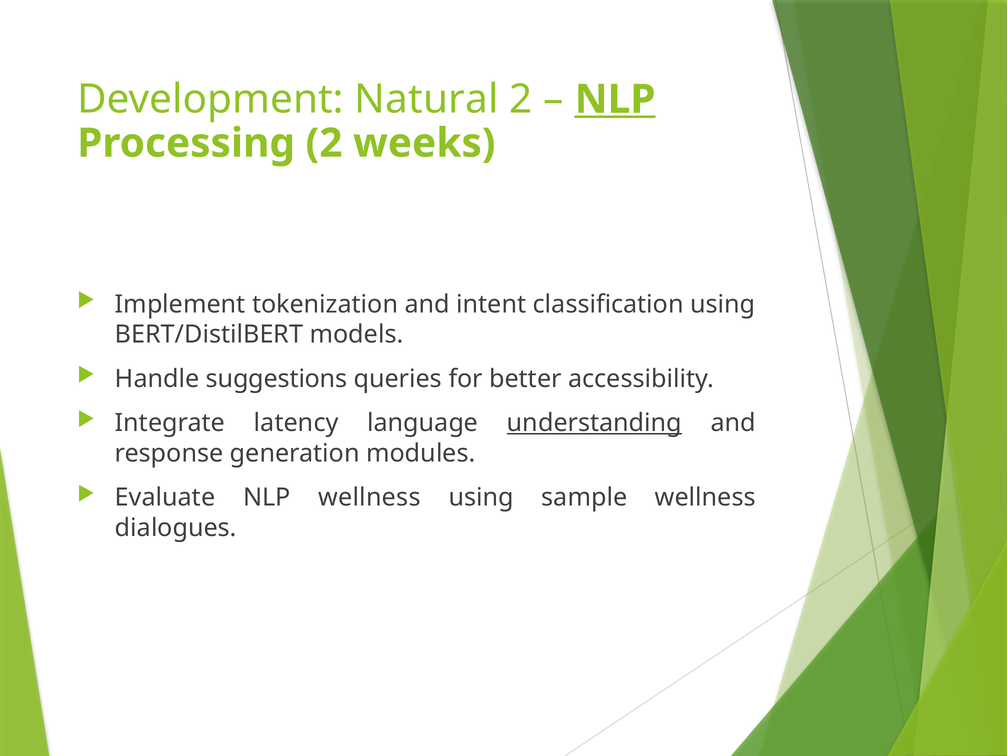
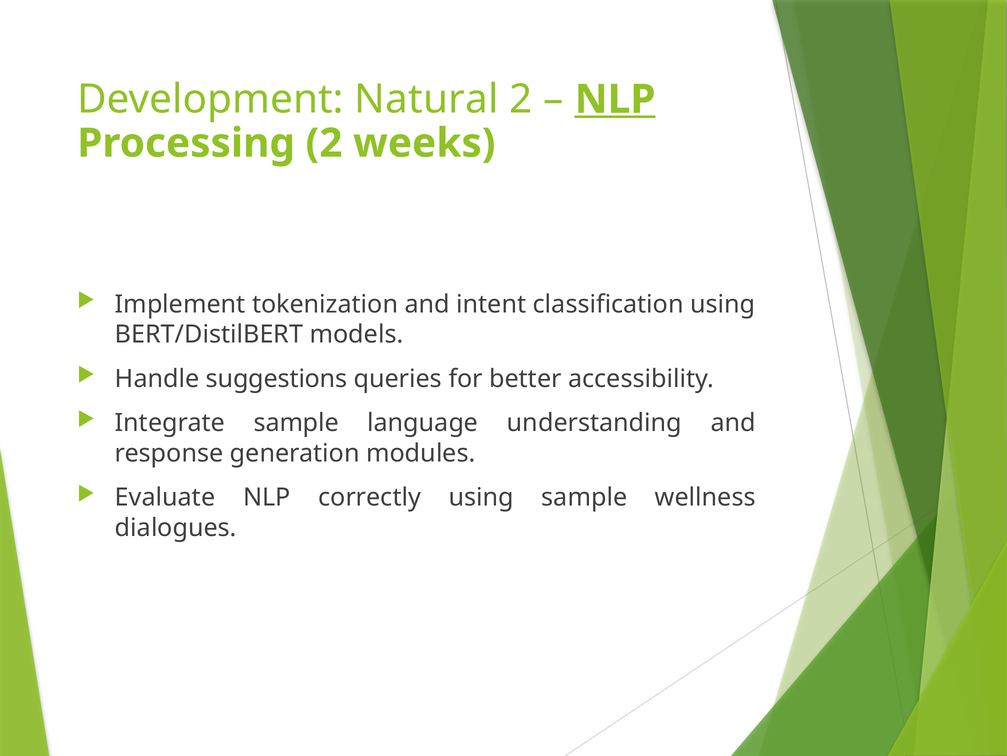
Integrate latency: latency -> sample
understanding underline: present -> none
NLP wellness: wellness -> correctly
